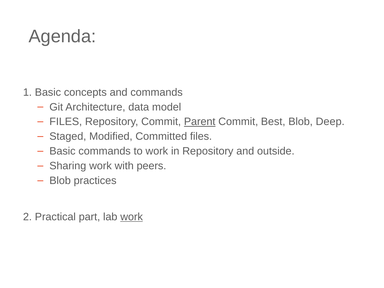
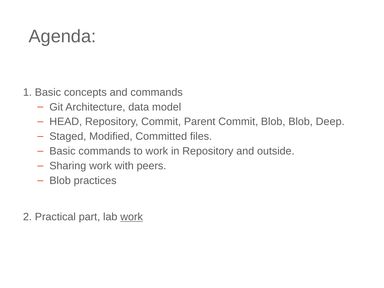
FILES at (66, 122): FILES -> HEAD
Parent underline: present -> none
Commit Best: Best -> Blob
